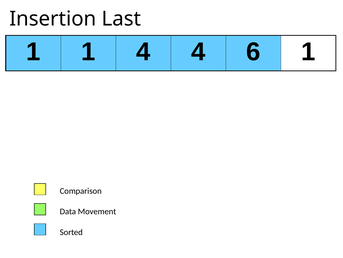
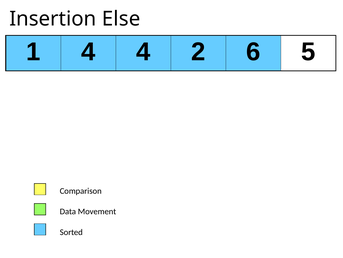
Last: Last -> Else
1 1: 1 -> 4
4 4: 4 -> 2
6 1: 1 -> 5
